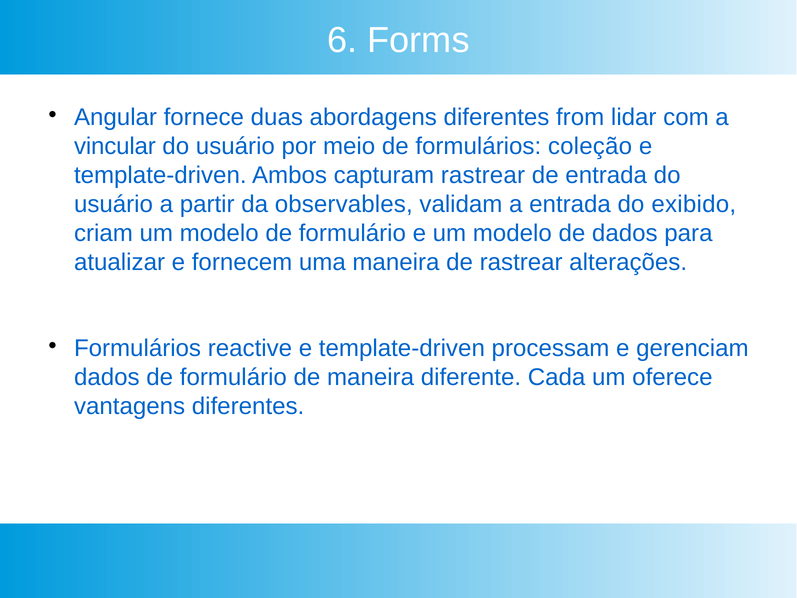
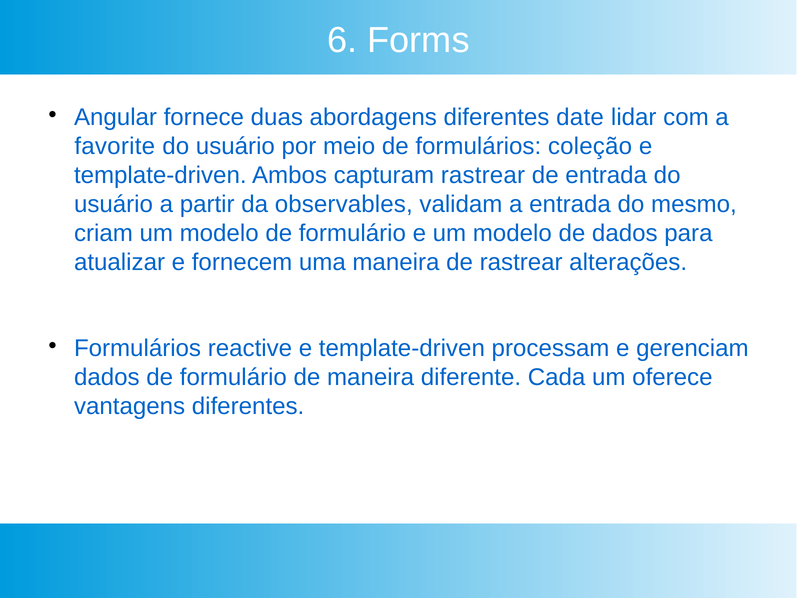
from: from -> date
vincular: vincular -> favorite
exibido: exibido -> mesmo
